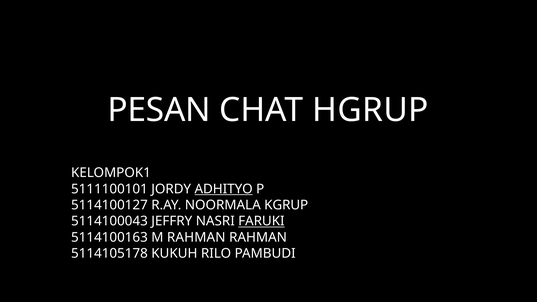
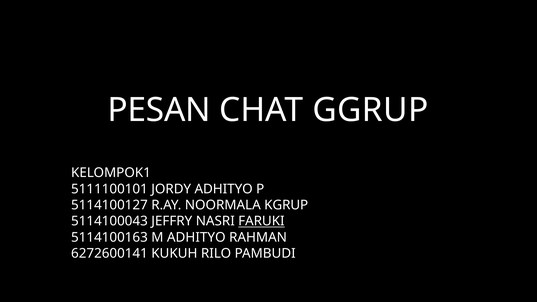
HGRUP: HGRUP -> GGRUP
ADHITYO at (224, 189) underline: present -> none
M RAHMAN: RAHMAN -> ADHITYO
5114105178: 5114105178 -> 6272600141
